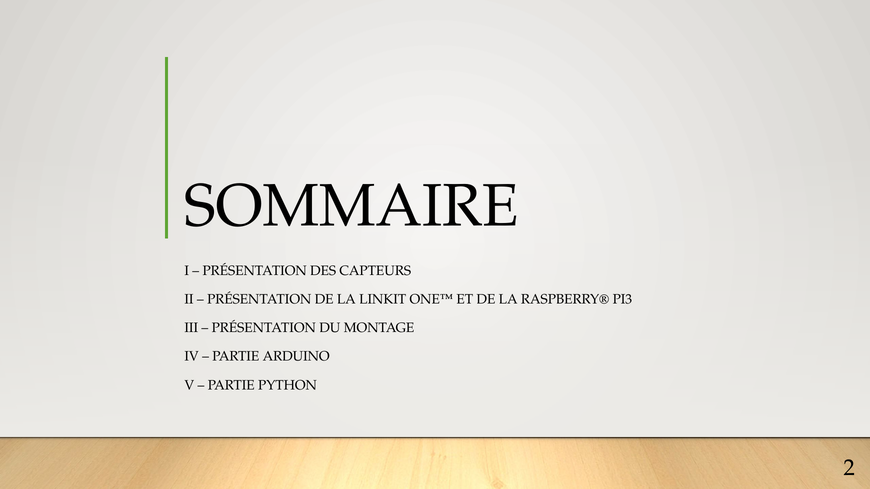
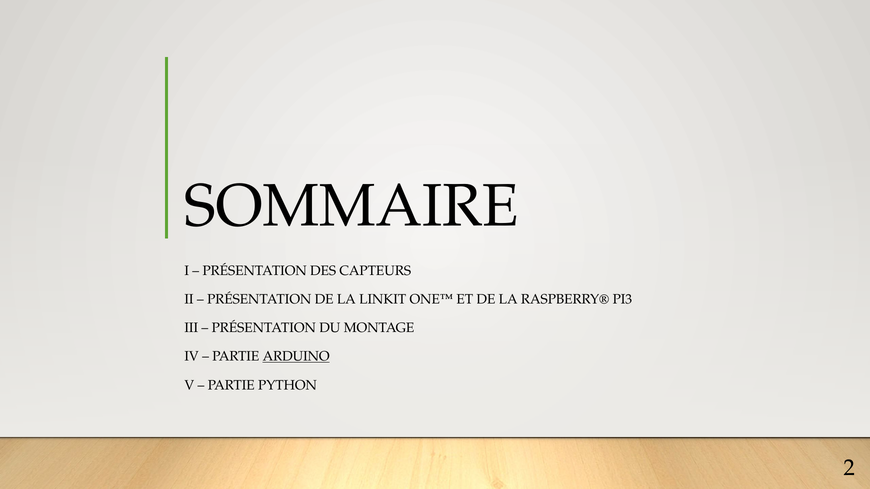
ARDUINO underline: none -> present
